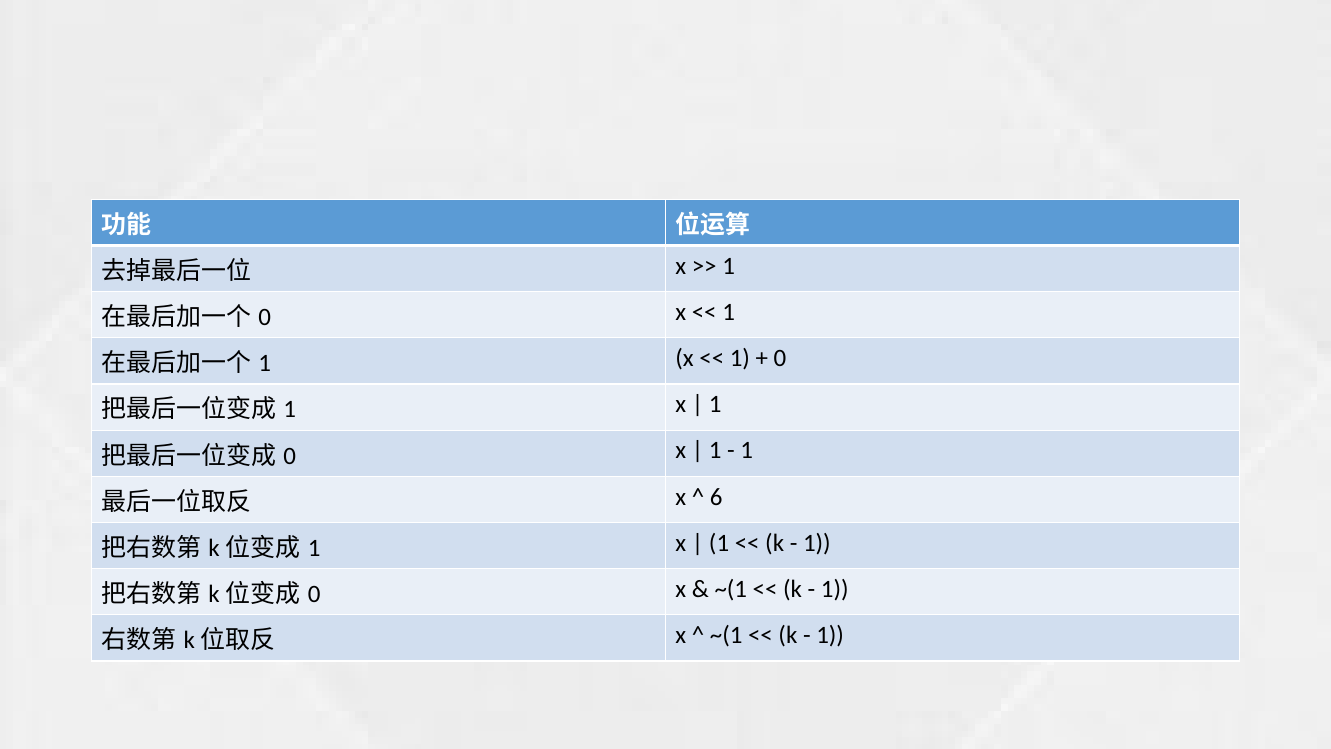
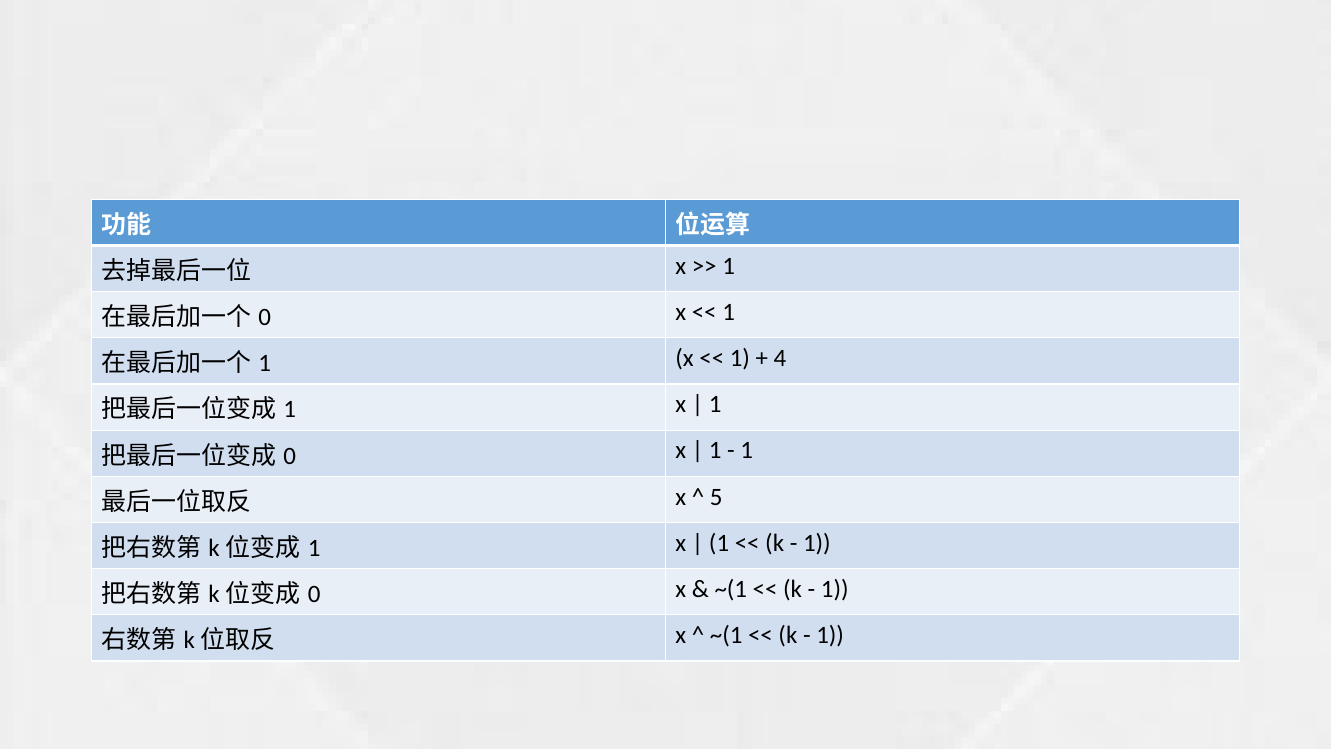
0 at (780, 358): 0 -> 4
6: 6 -> 5
